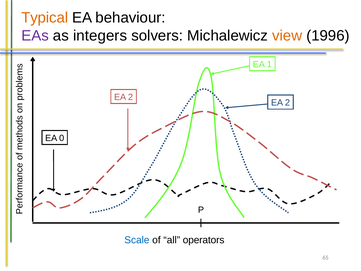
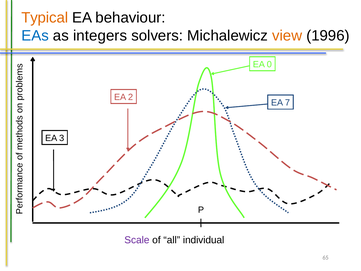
EAs colour: purple -> blue
1: 1 -> 0
2 at (287, 103): 2 -> 7
0: 0 -> 3
Scale colour: blue -> purple
operators: operators -> individual
